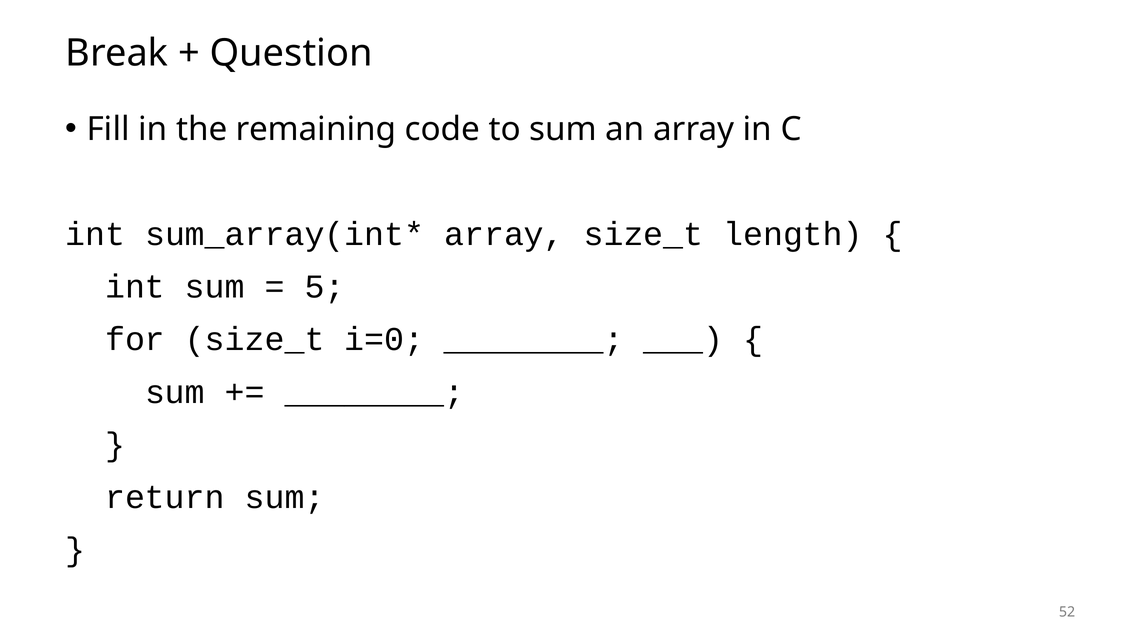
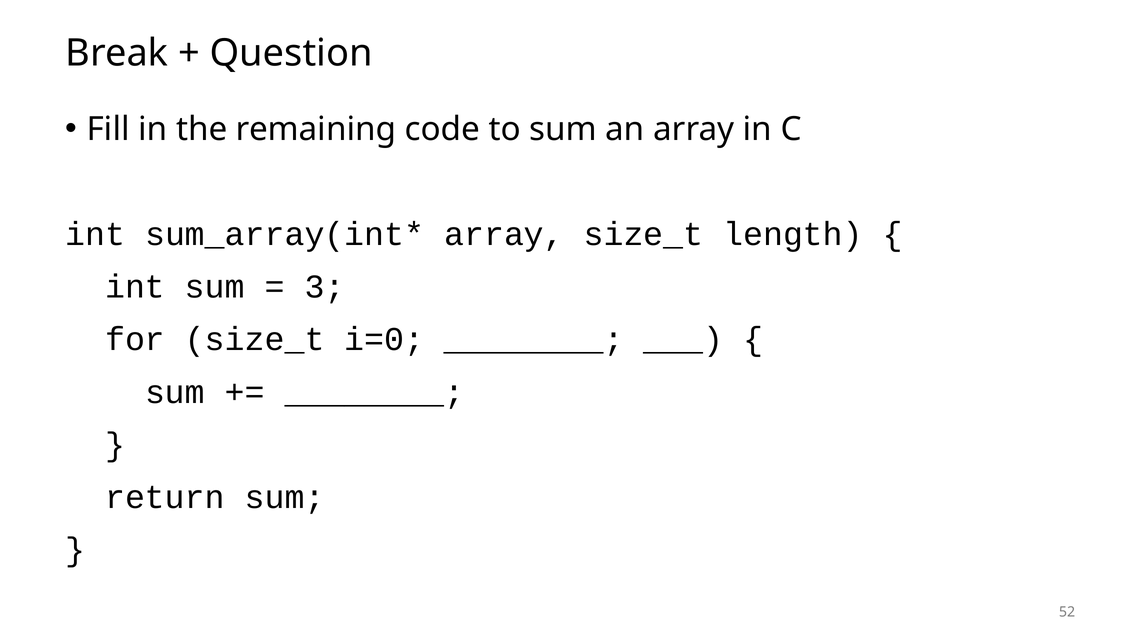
5: 5 -> 3
